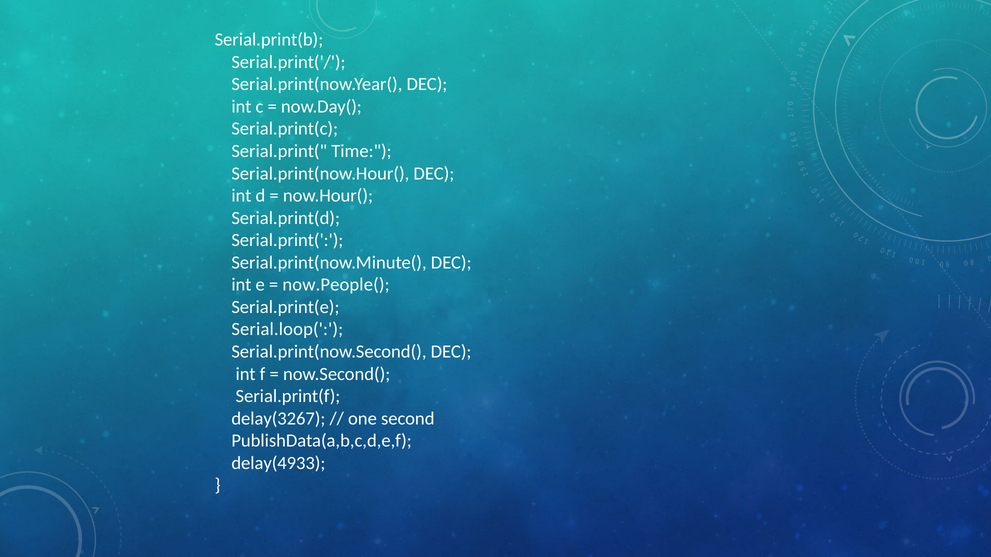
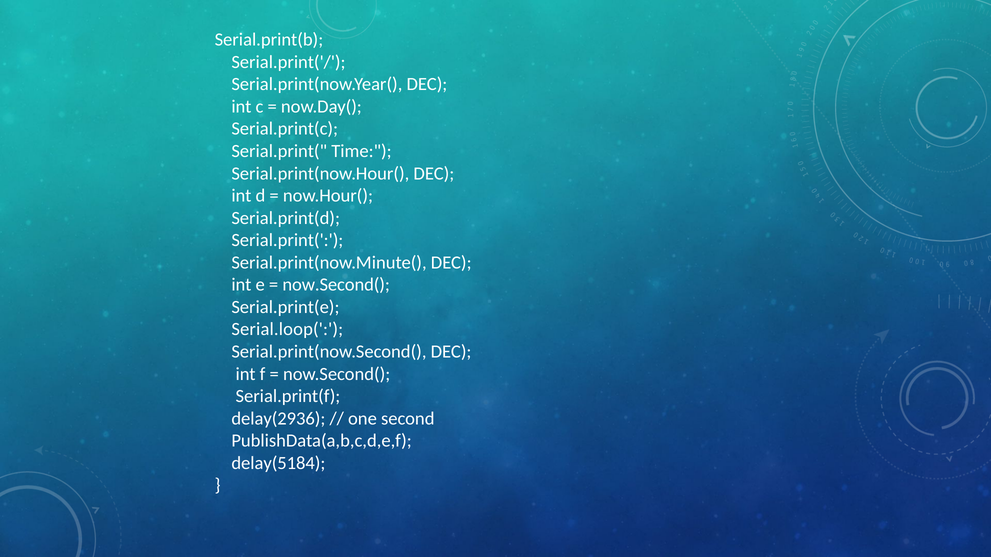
now.People( at (336, 285): now.People( -> now.Second(
delay(3267: delay(3267 -> delay(2936
delay(4933: delay(4933 -> delay(5184
